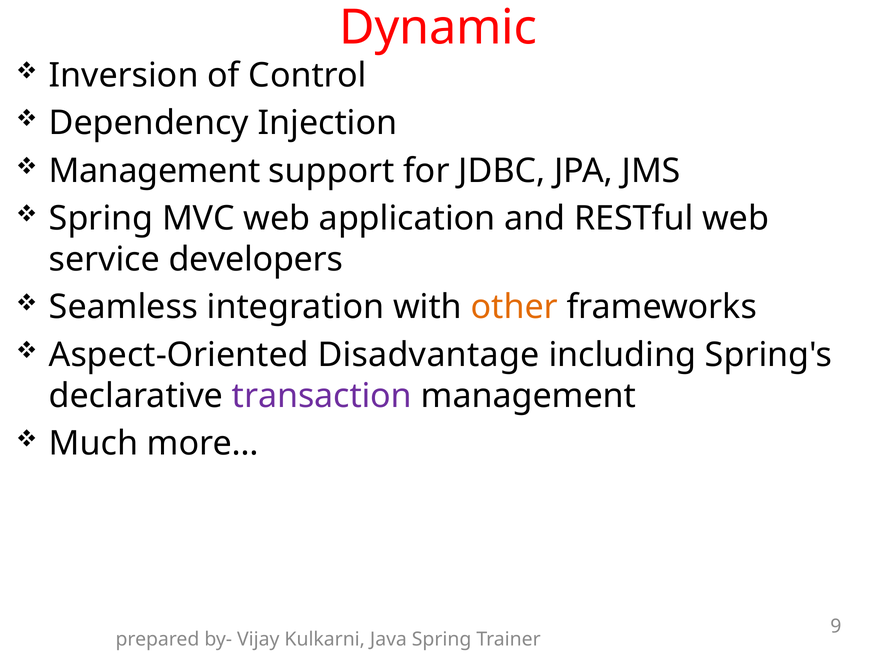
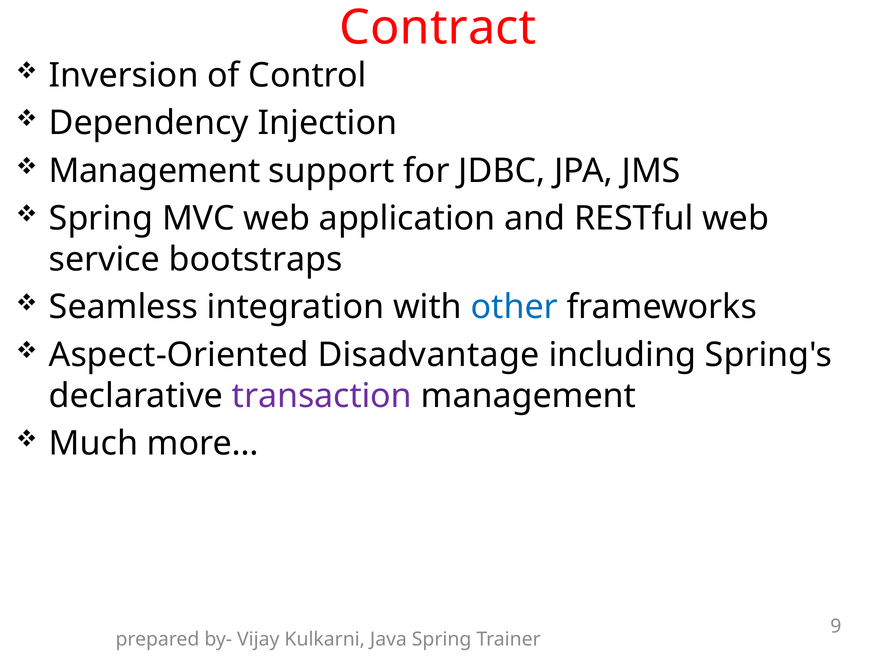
Dynamic: Dynamic -> Contract
developers: developers -> bootstraps
other colour: orange -> blue
